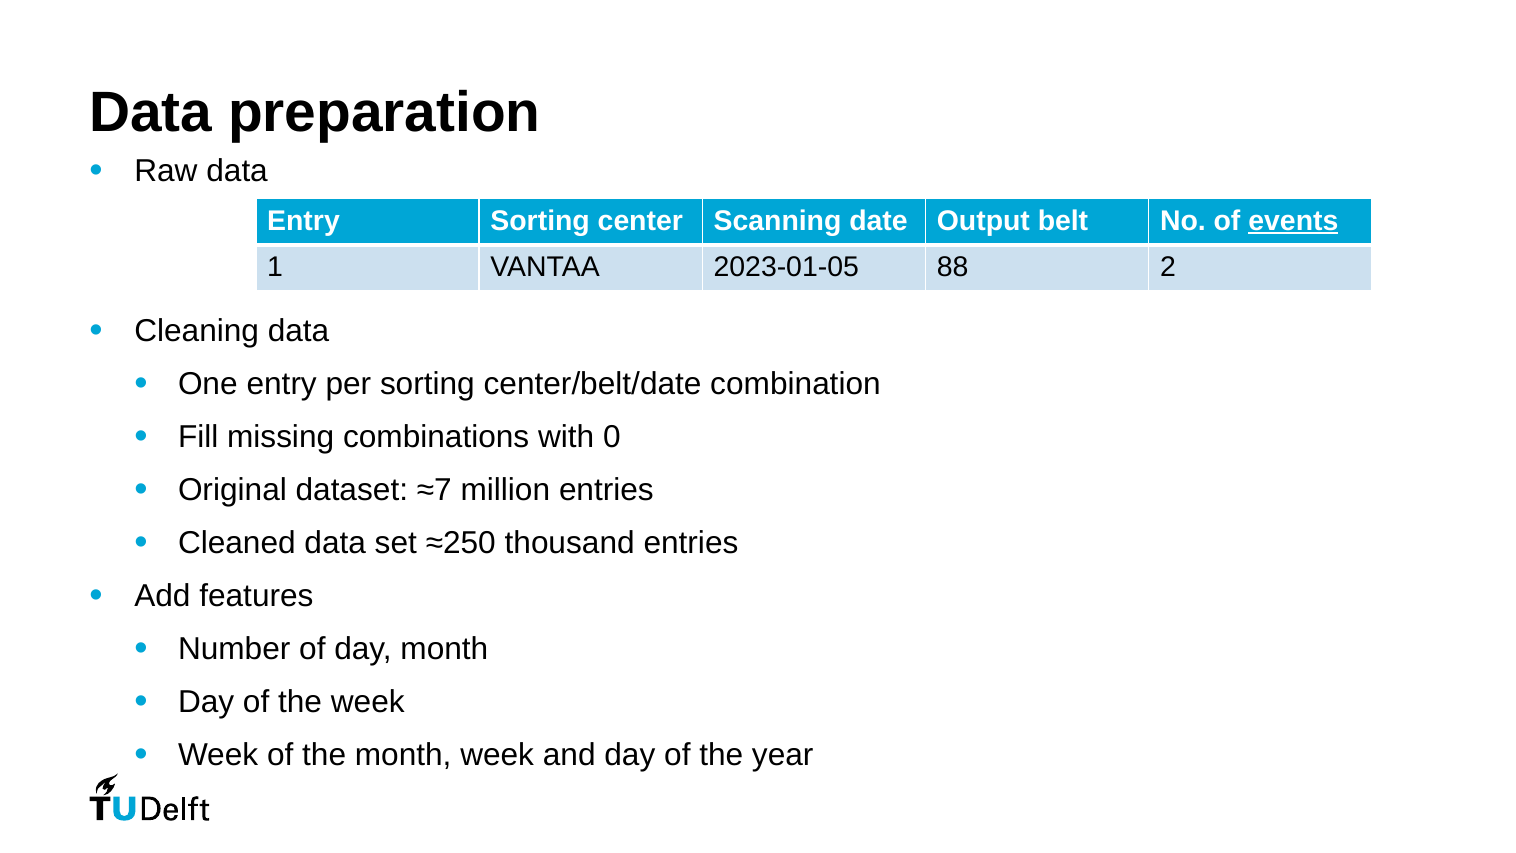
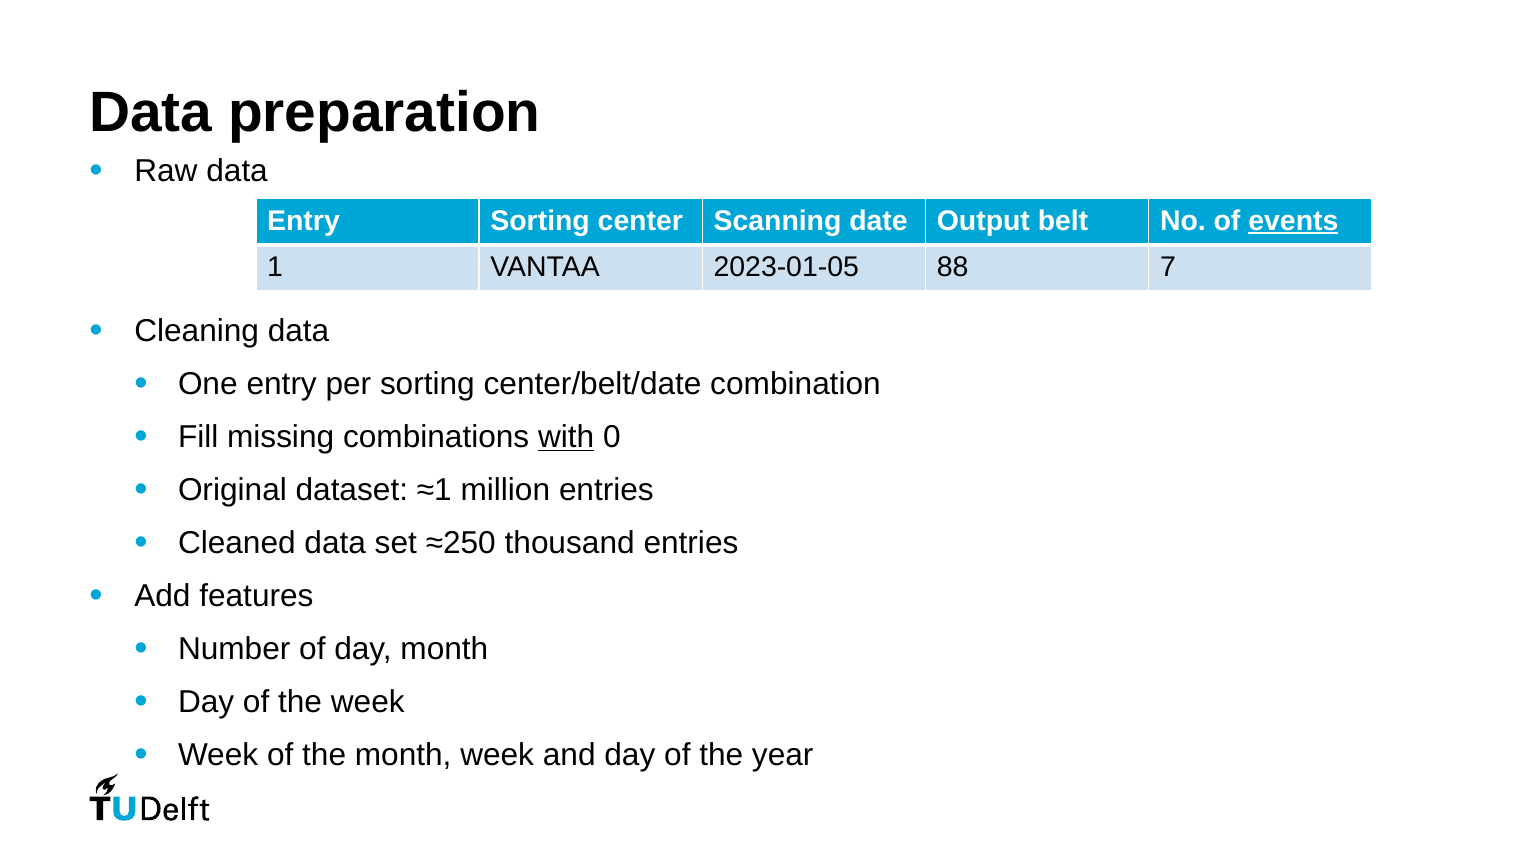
2: 2 -> 7
with underline: none -> present
≈7: ≈7 -> ≈1
